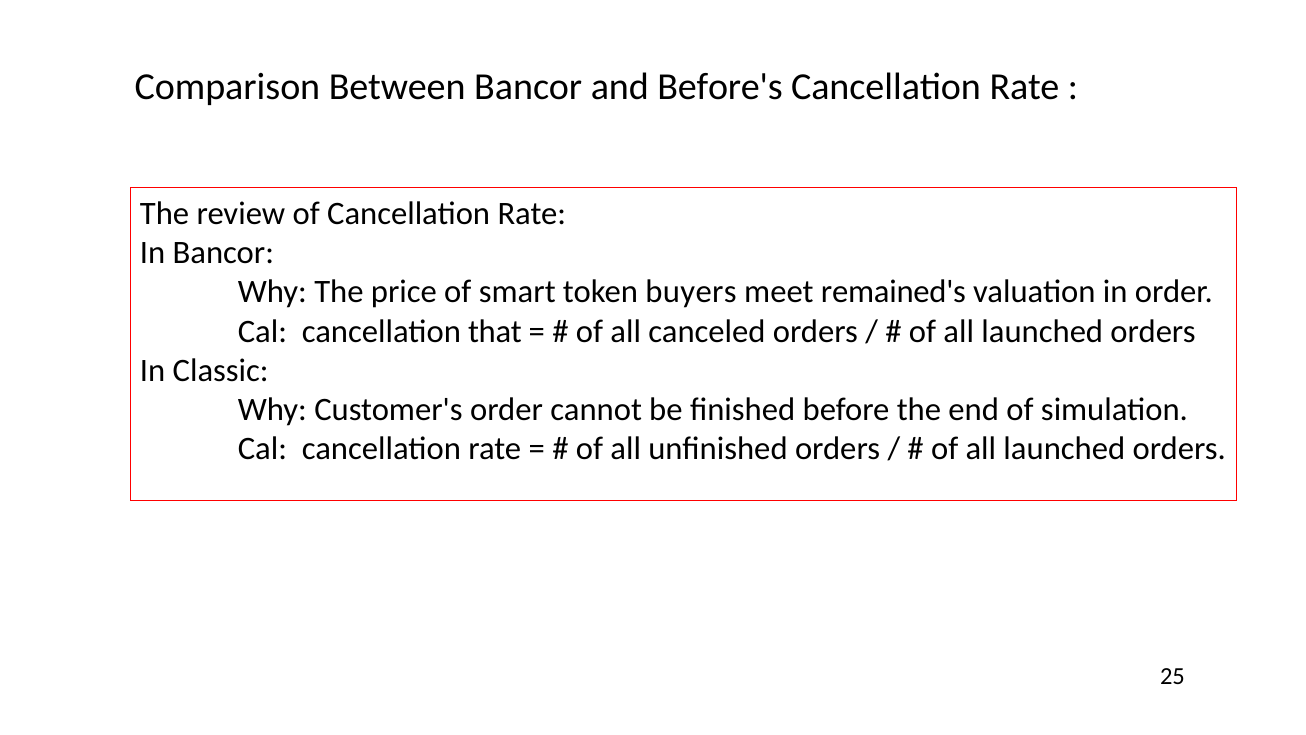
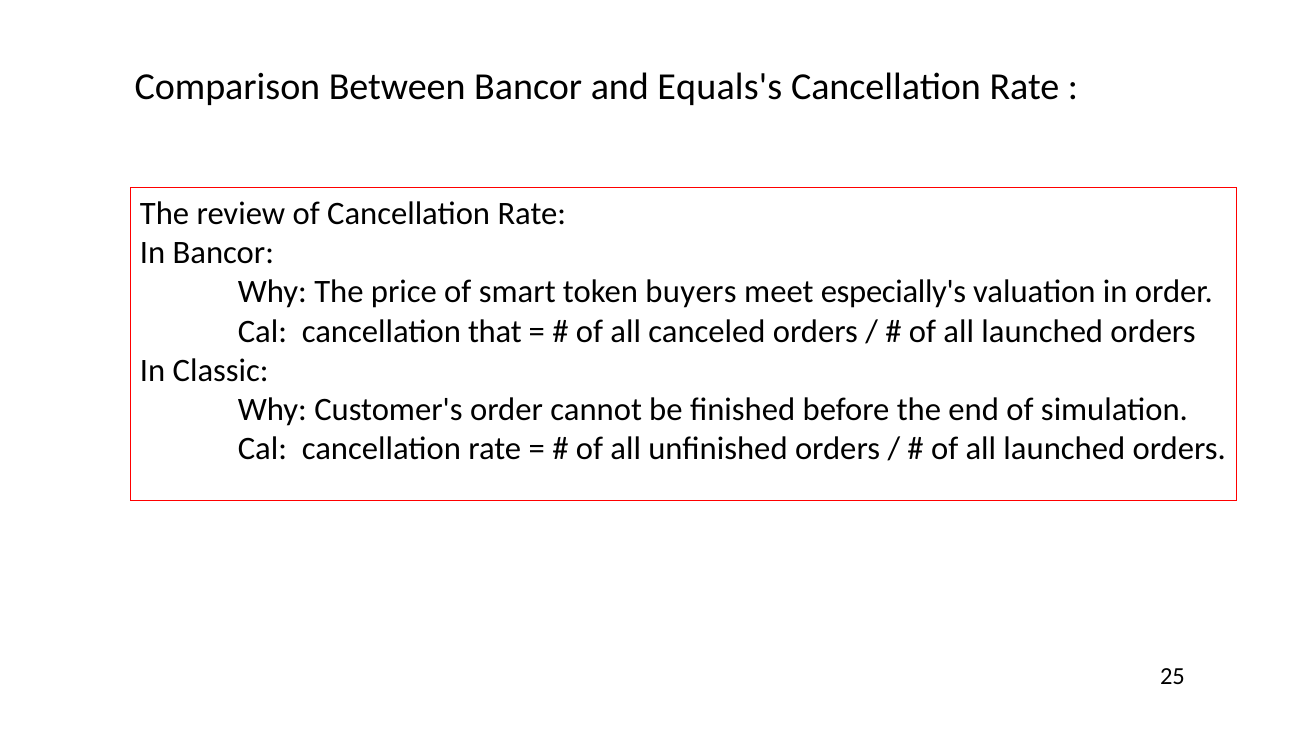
Before's: Before's -> Equals's
remained's: remained's -> especially's
